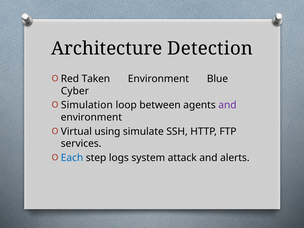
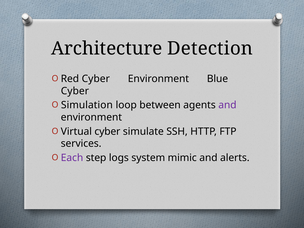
Red Taken: Taken -> Cyber
Virtual using: using -> cyber
Each colour: blue -> purple
attack: attack -> mimic
